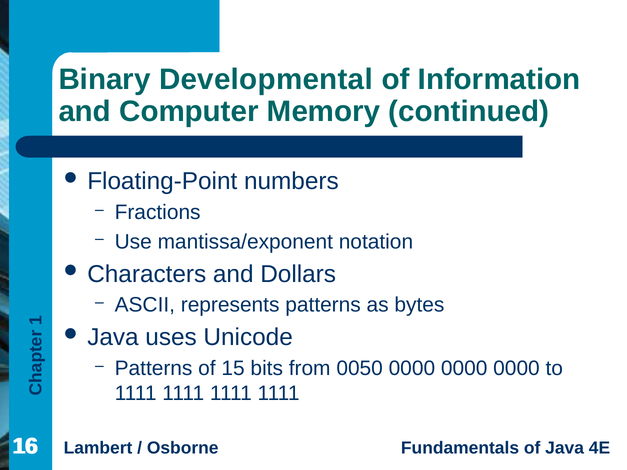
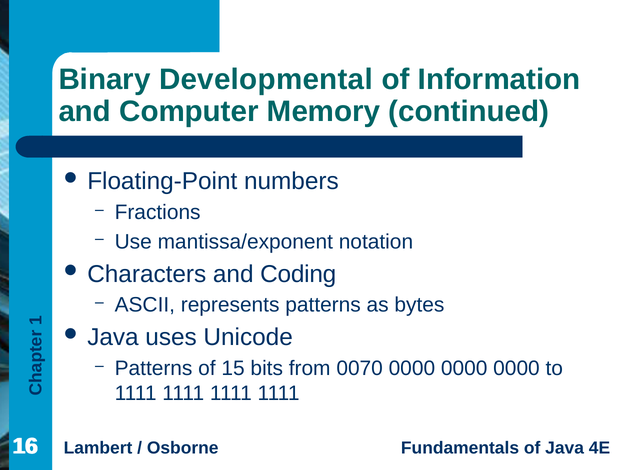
Dollars: Dollars -> Coding
0050: 0050 -> 0070
